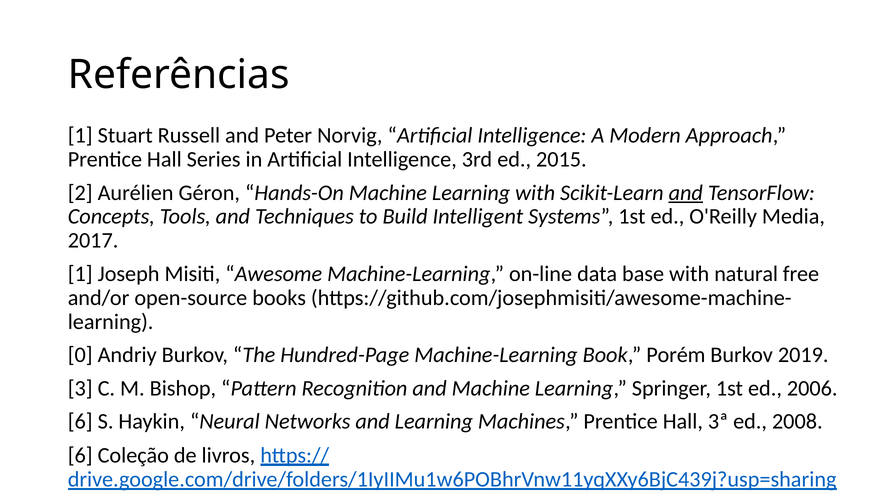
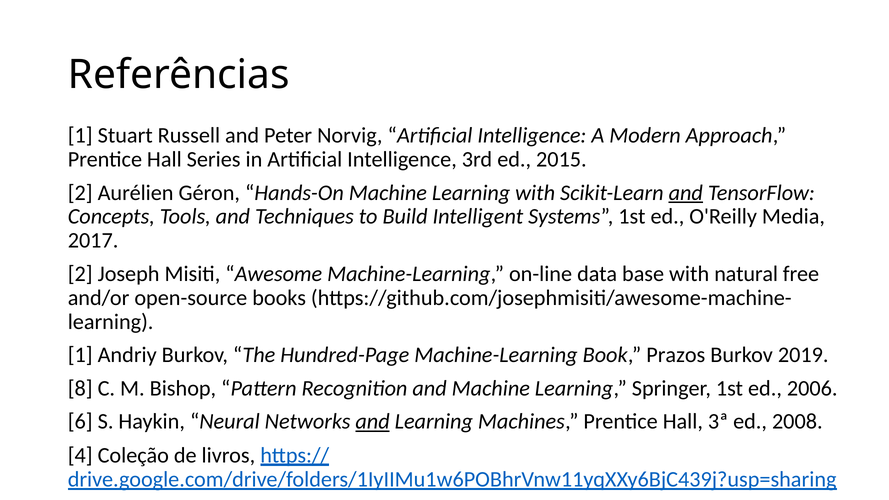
1 at (80, 274): 1 -> 2
0 at (80, 355): 0 -> 1
Porém: Porém -> Prazos
3: 3 -> 8
and at (373, 422) underline: none -> present
6 at (80, 455): 6 -> 4
